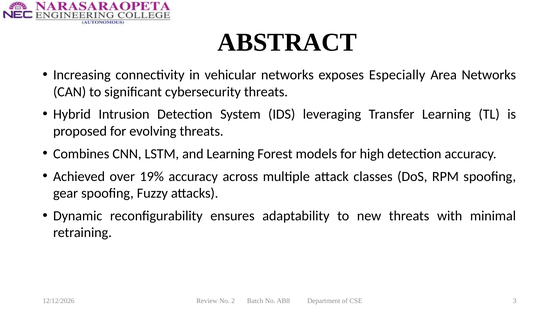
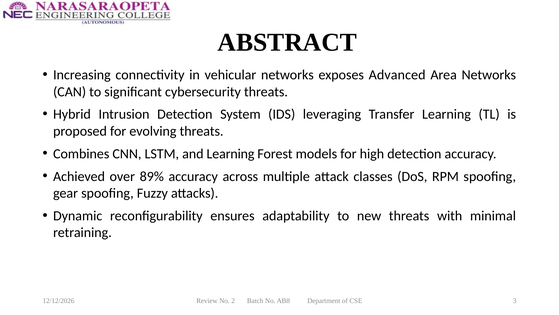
Especially: Especially -> Advanced
19%: 19% -> 89%
